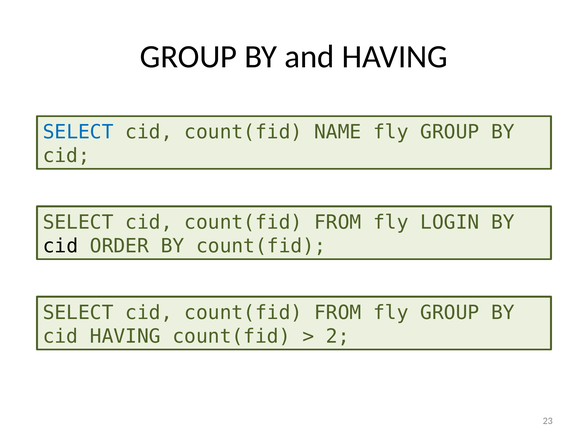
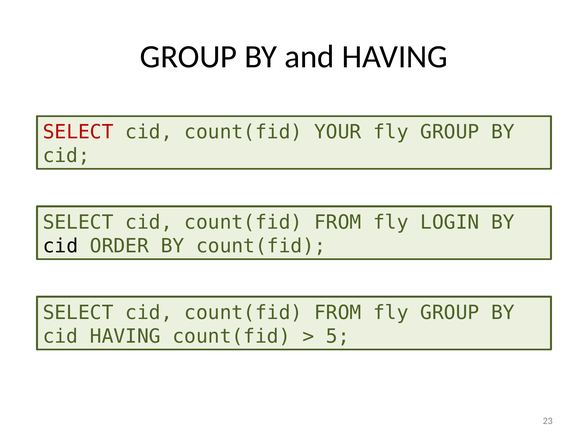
SELECT at (78, 132) colour: blue -> red
NAME: NAME -> YOUR
2: 2 -> 5
